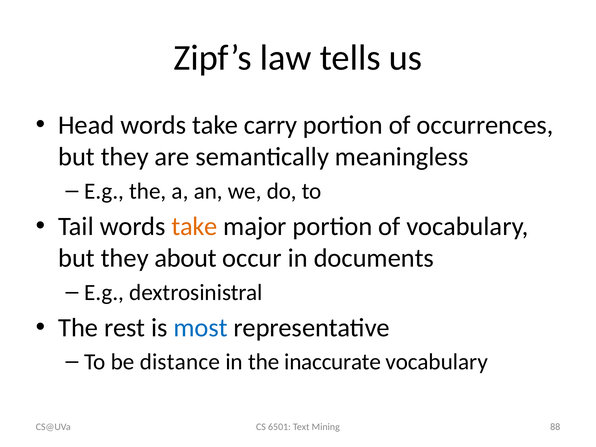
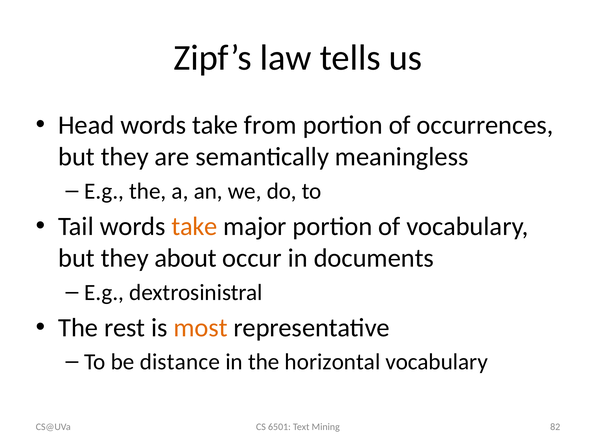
carry: carry -> from
most colour: blue -> orange
inaccurate: inaccurate -> horizontal
88: 88 -> 82
